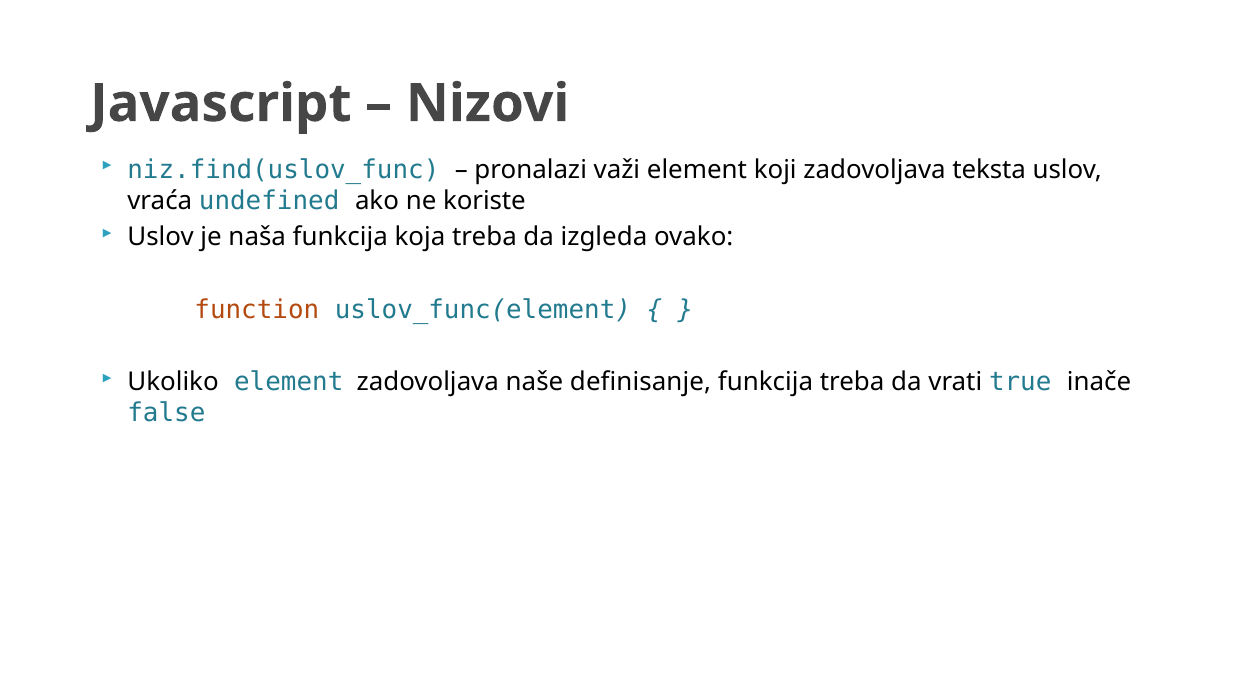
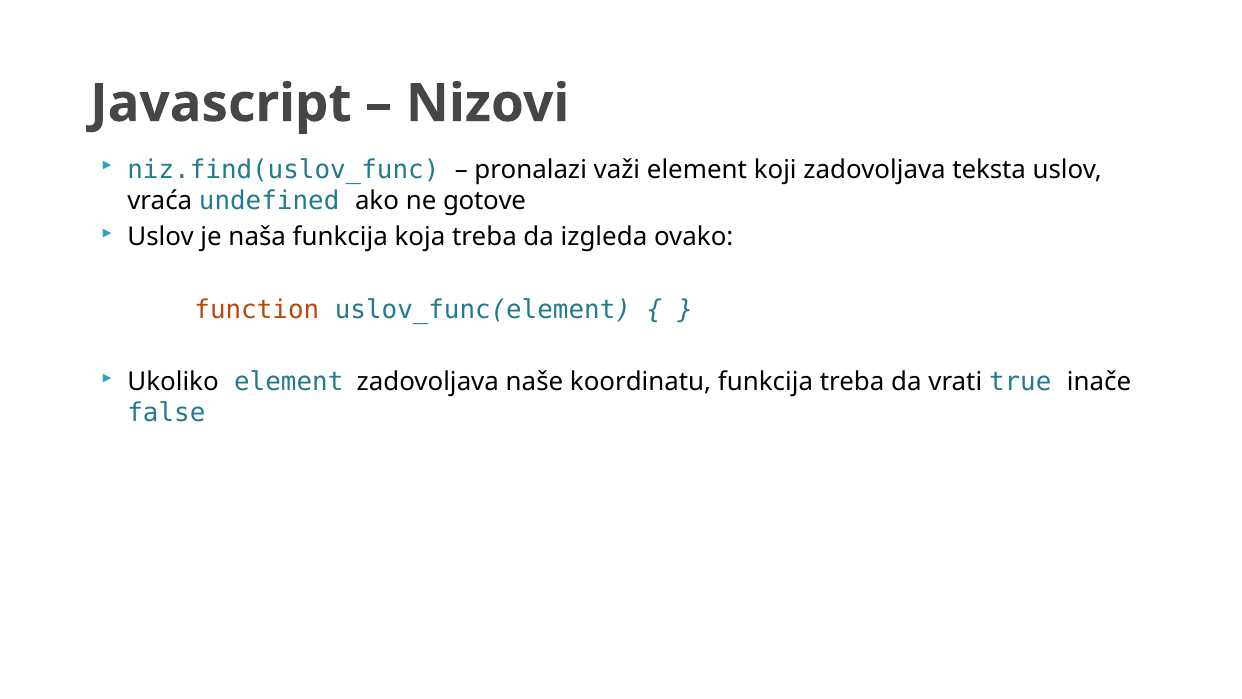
koriste: koriste -> gotove
definisanje: definisanje -> koordinatu
